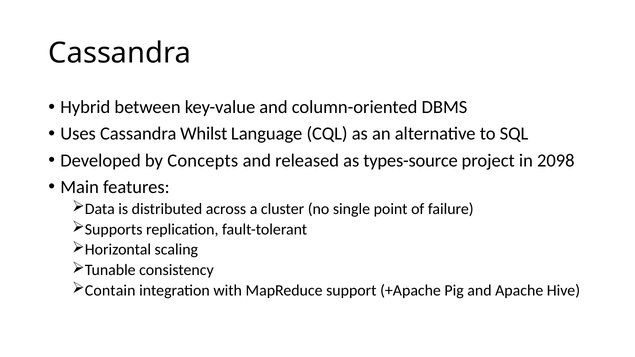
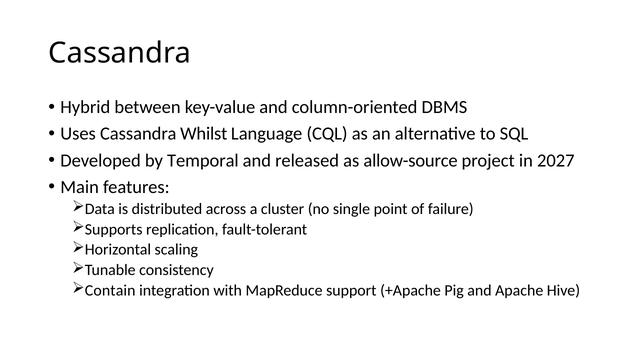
Concepts: Concepts -> Temporal
types-source: types-source -> allow-source
2098: 2098 -> 2027
